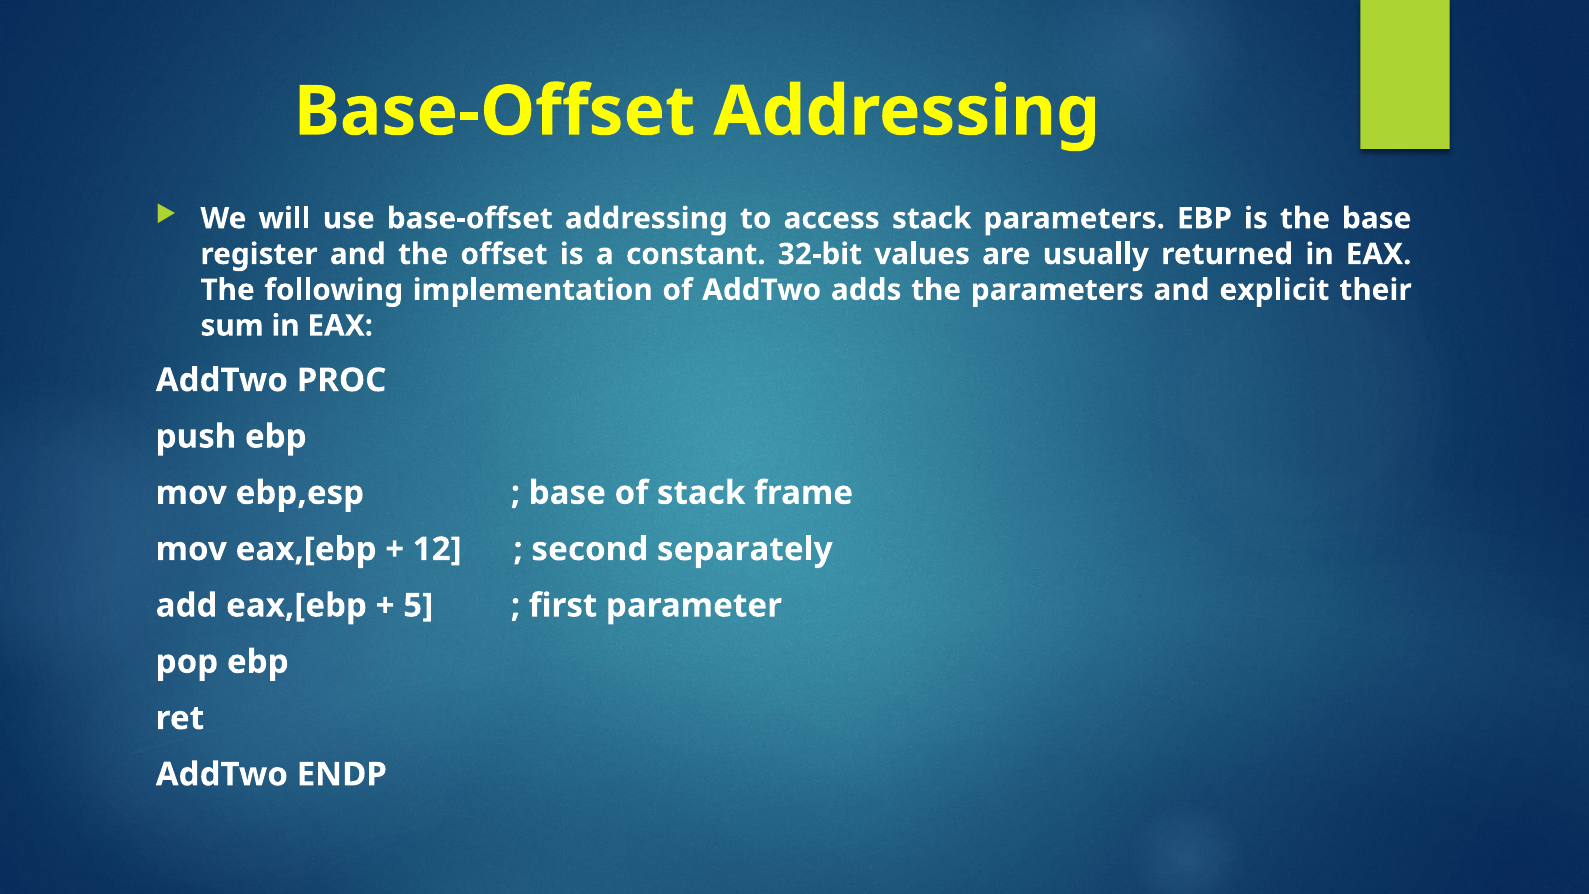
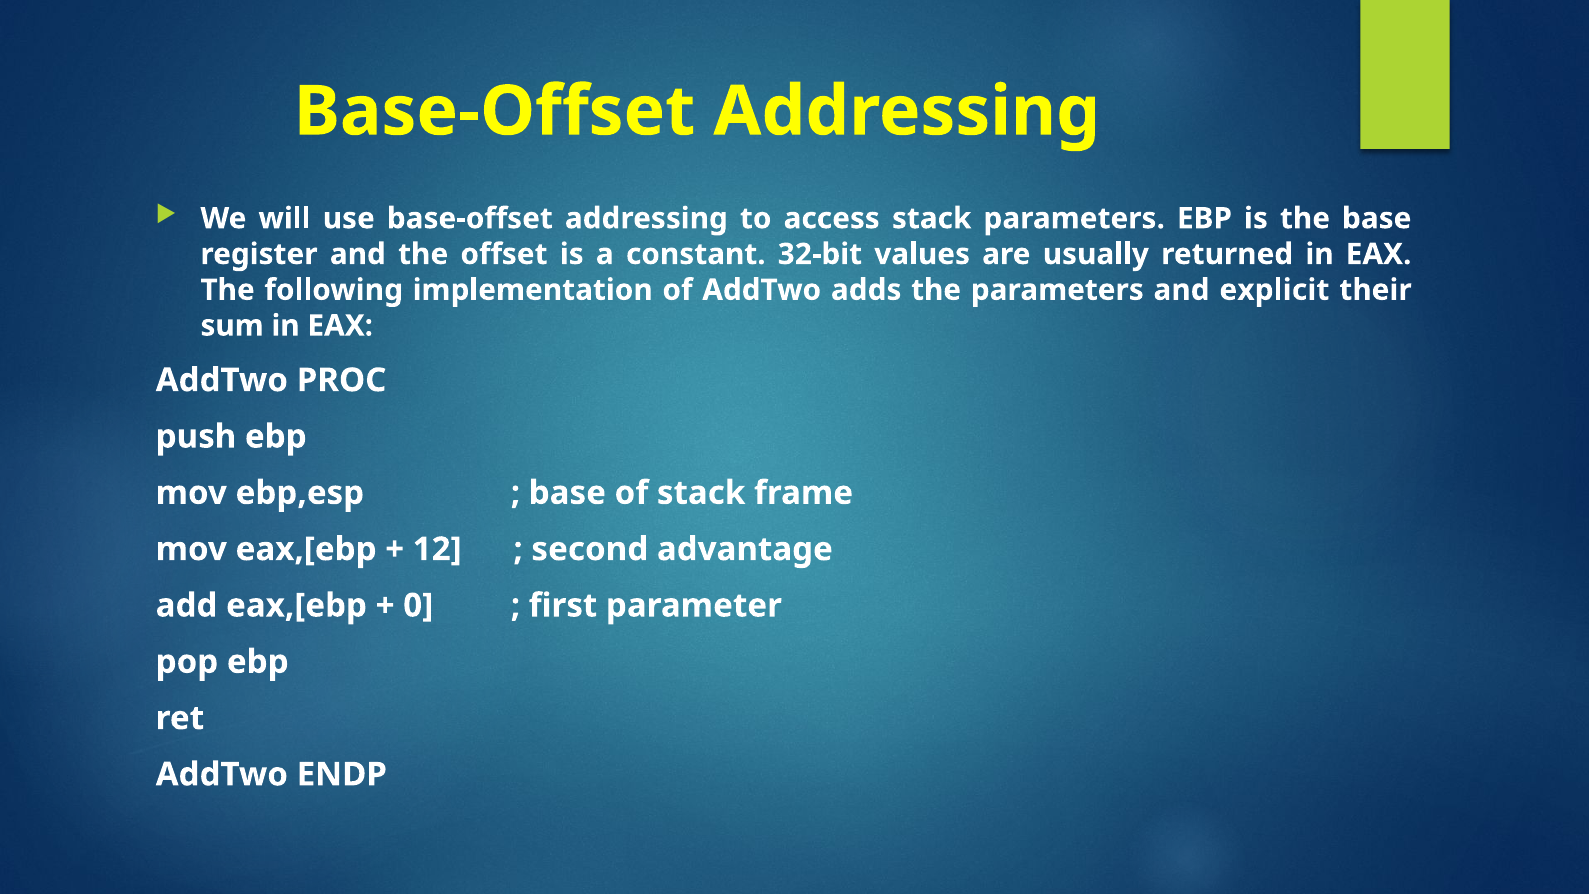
separately: separately -> advantage
5: 5 -> 0
